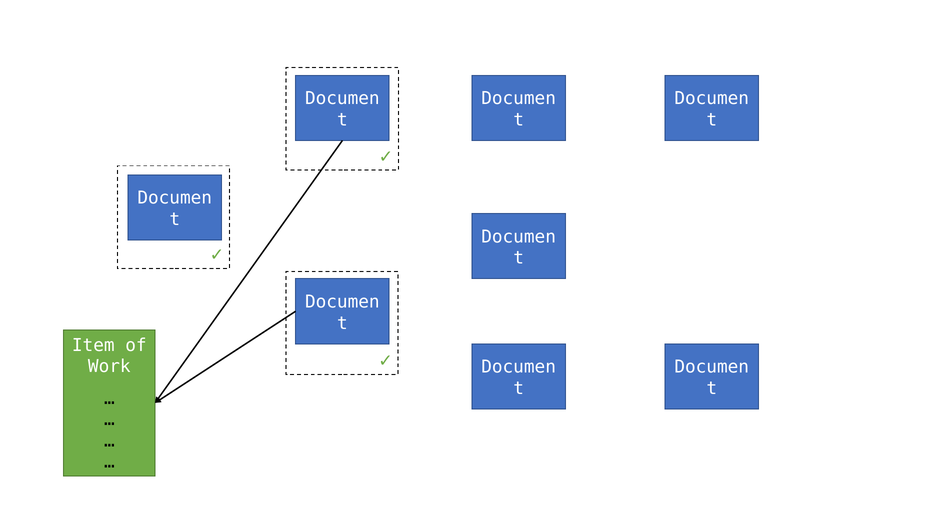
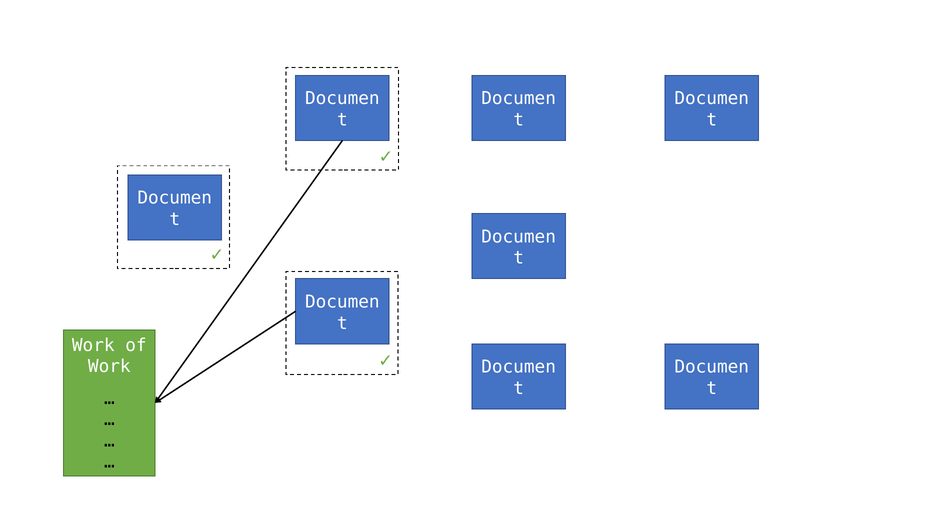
Item at (93, 345): Item -> Work
